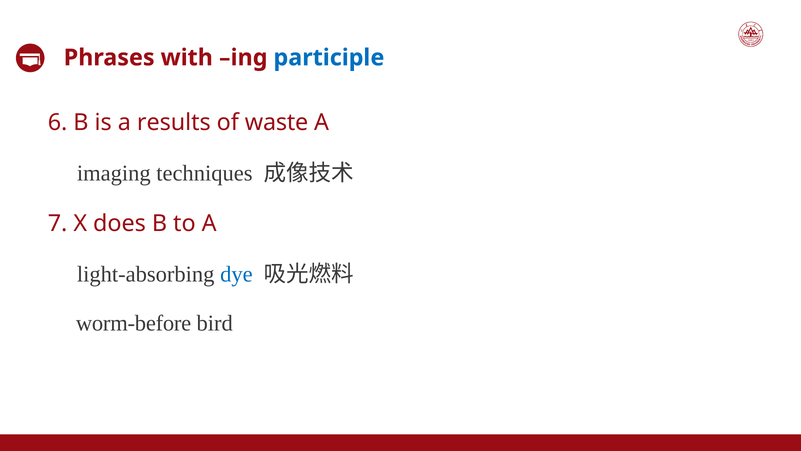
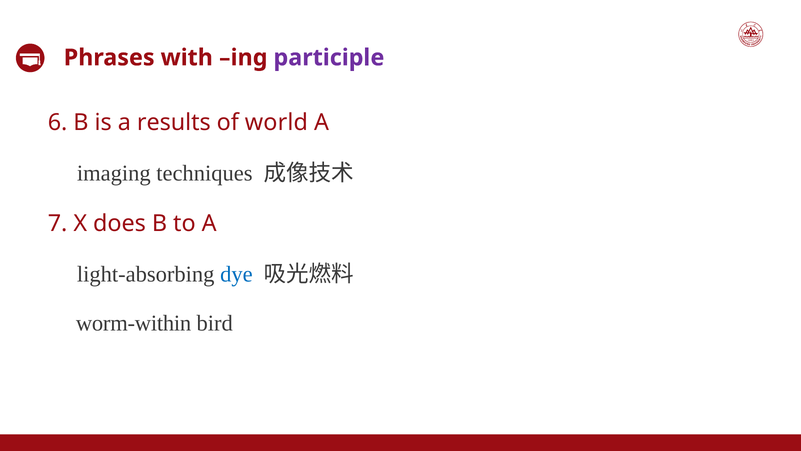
participle colour: blue -> purple
waste: waste -> world
worm-before: worm-before -> worm-within
